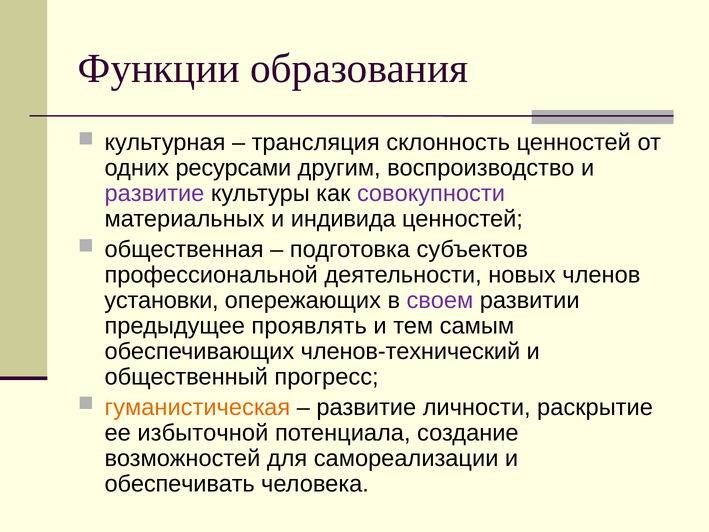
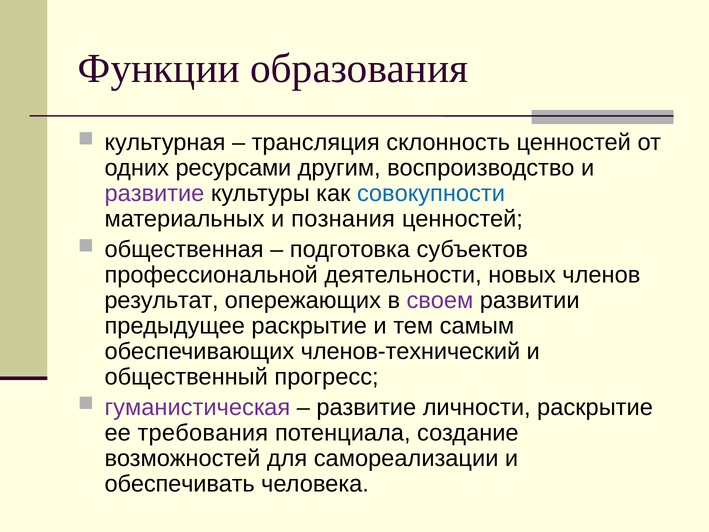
совокупности colour: purple -> blue
индивида: индивида -> познания
установки: установки -> результат
предыдущее проявлять: проявлять -> раскрытие
гуманистическая colour: orange -> purple
избыточной: избыточной -> требования
